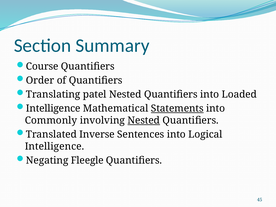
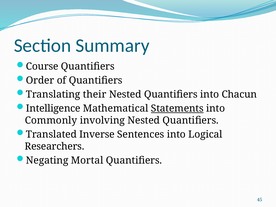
patel: patel -> their
Loaded: Loaded -> Chacun
Nested at (144, 120) underline: present -> none
Intelligence at (54, 146): Intelligence -> Researchers
Fleegle: Fleegle -> Mortal
